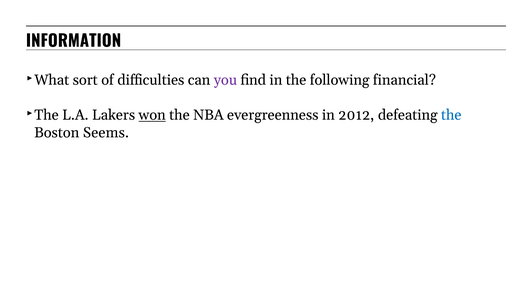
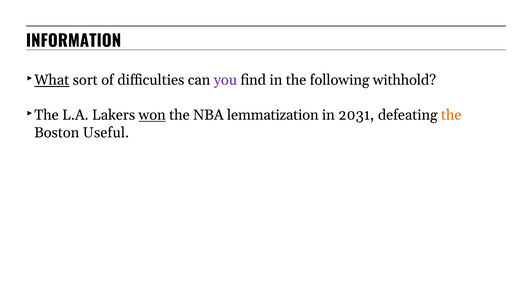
What underline: none -> present
financial: financial -> withhold
evergreenness: evergreenness -> lemmatization
2012: 2012 -> 2031
the at (451, 115) colour: blue -> orange
Seems: Seems -> Useful
